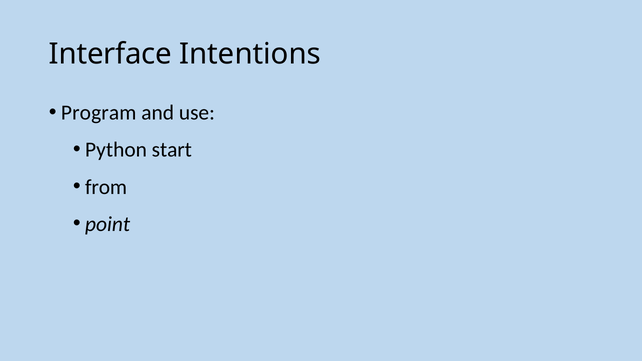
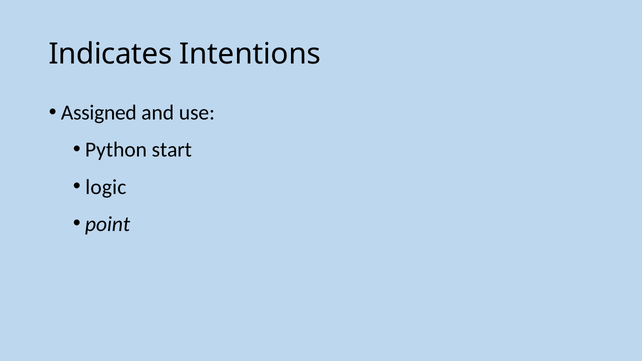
Interface: Interface -> Indicates
Program: Program -> Assigned
from: from -> logic
